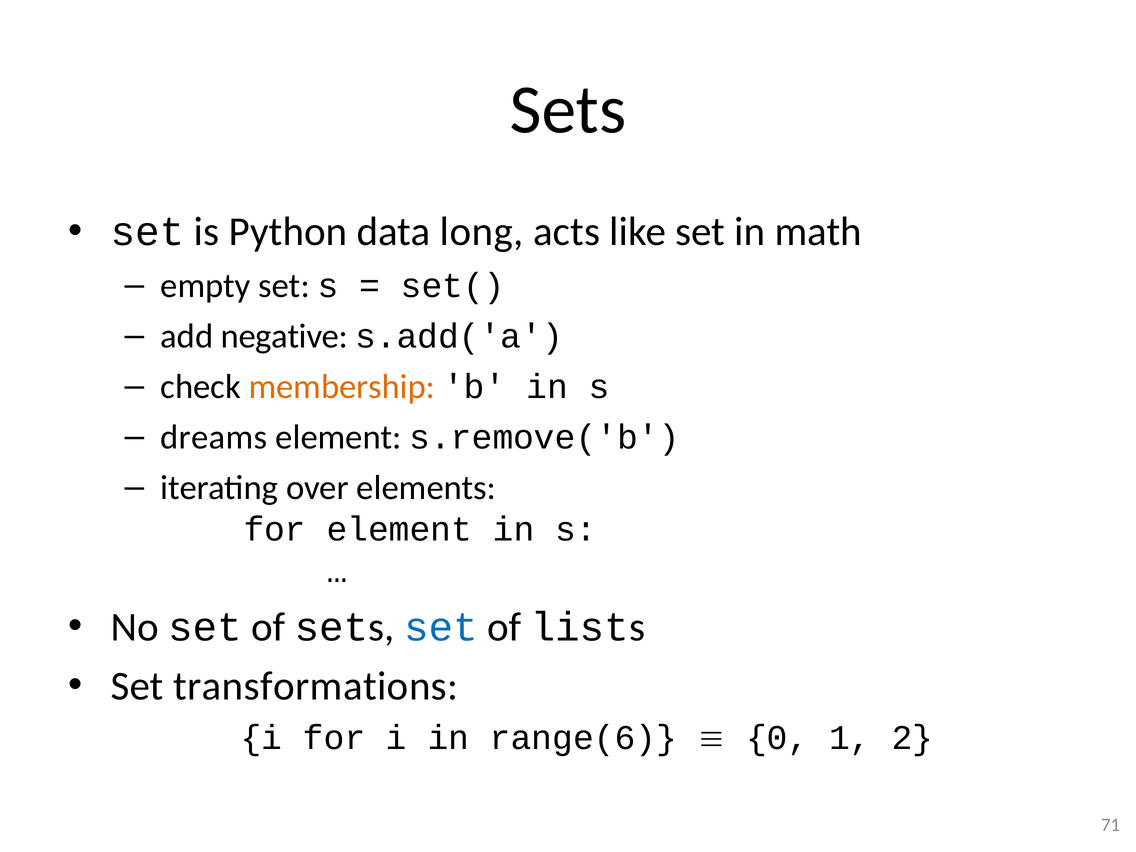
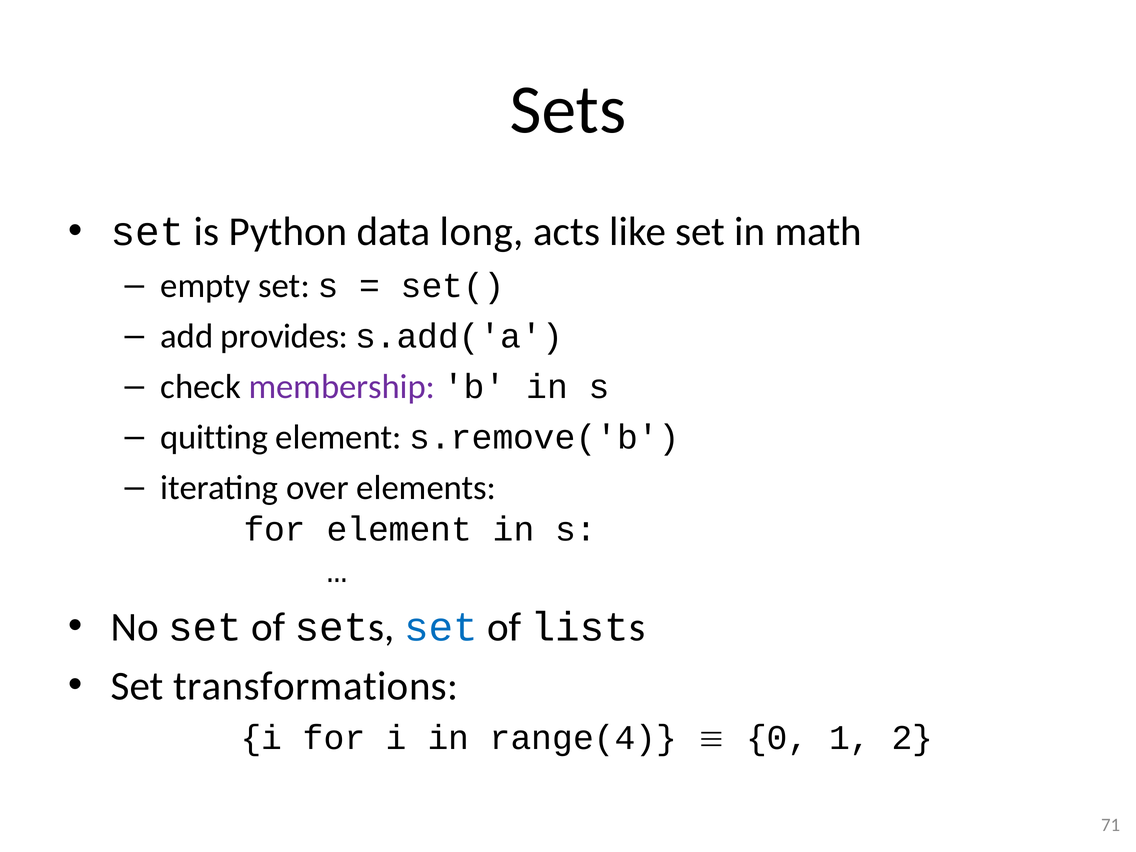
negative: negative -> provides
membership colour: orange -> purple
dreams: dreams -> quitting
range(6: range(6 -> range(4
